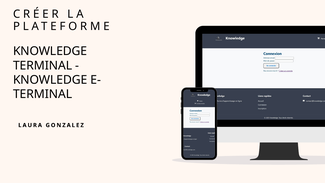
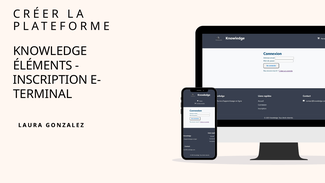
TERMINAL at (43, 65): TERMINAL -> ÉLÉMENTS
KNOWLEDGE at (50, 80): KNOWLEDGE -> INSCRIPTION
